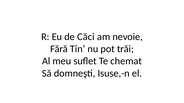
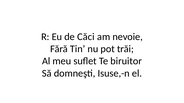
chemat: chemat -> biruitor
